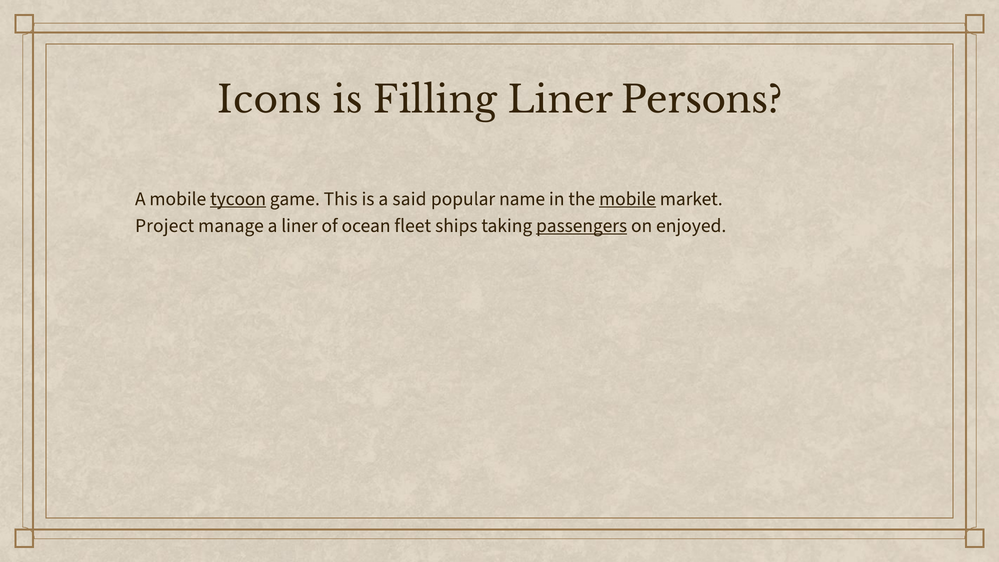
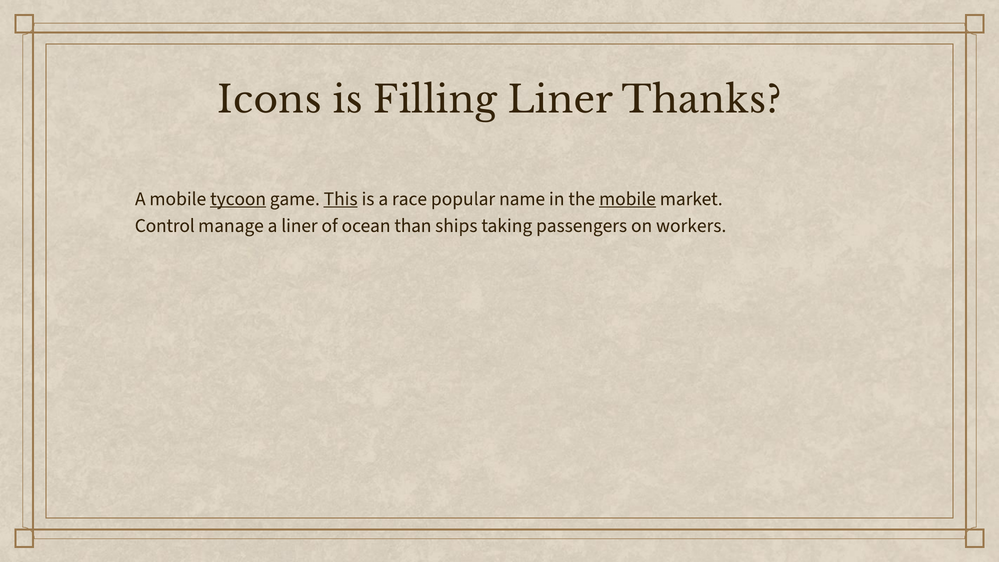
Persons: Persons -> Thanks
This underline: none -> present
said: said -> race
Project: Project -> Control
fleet: fleet -> than
passengers underline: present -> none
enjoyed: enjoyed -> workers
